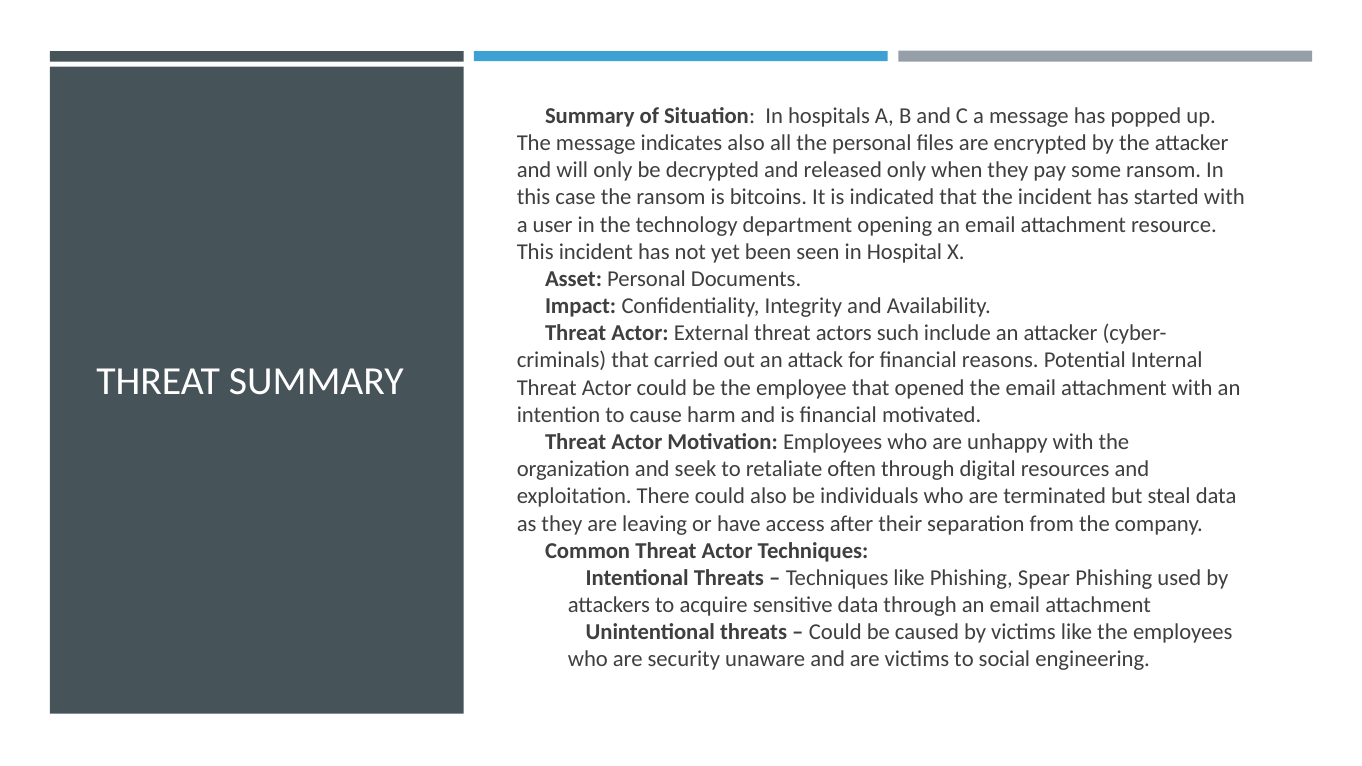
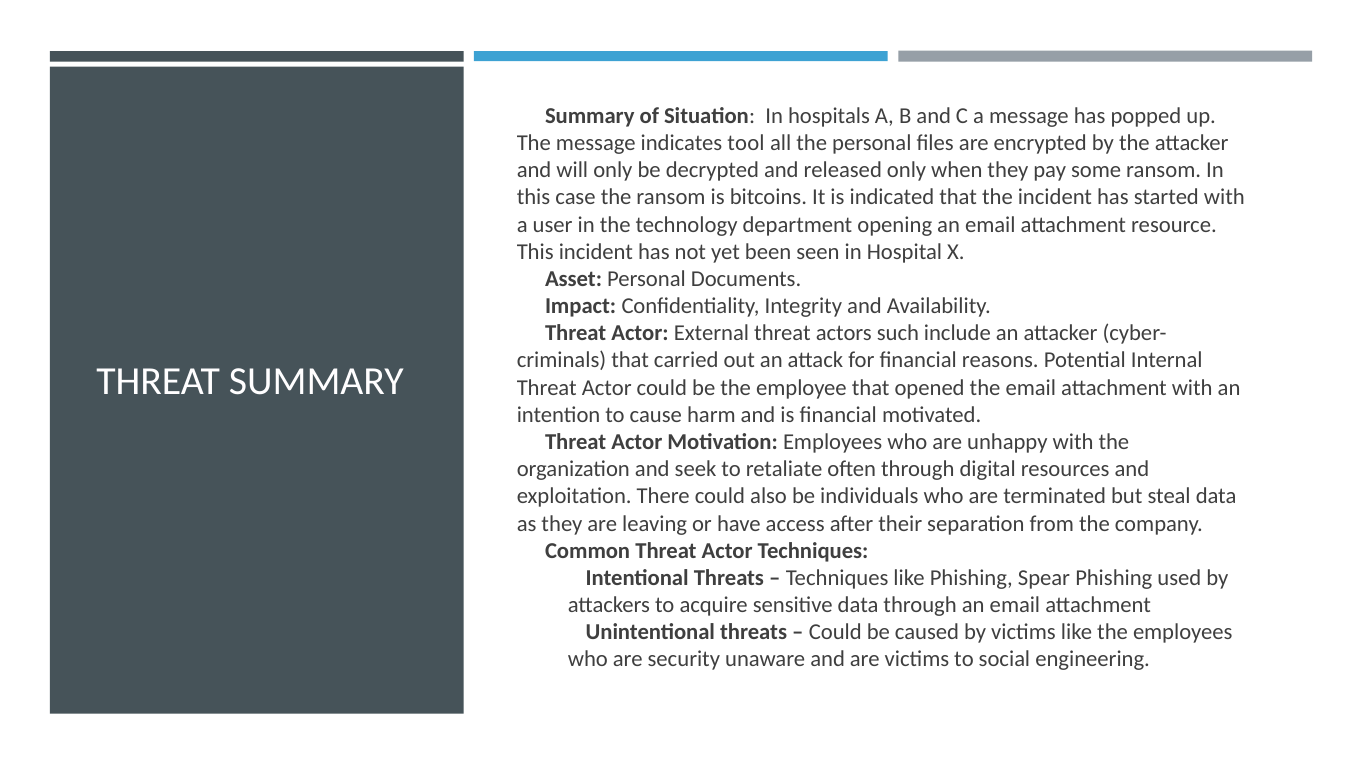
indicates also: also -> tool
